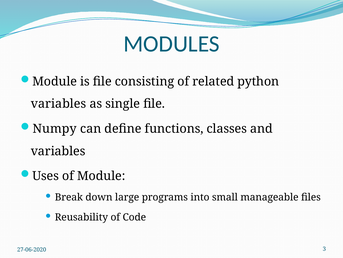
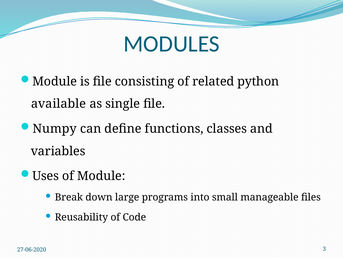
variables at (59, 104): variables -> available
